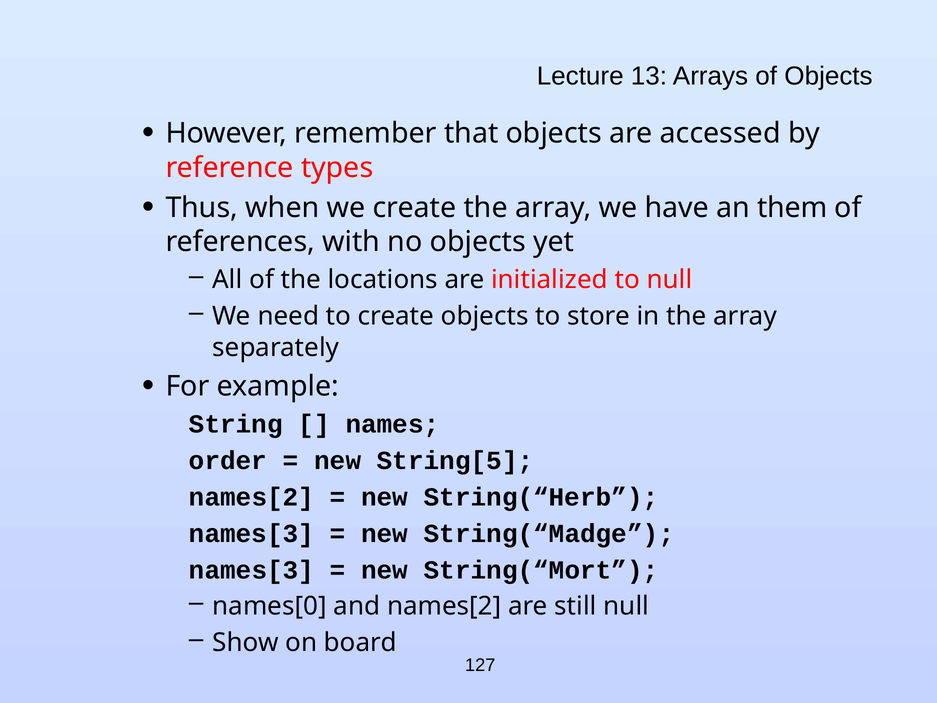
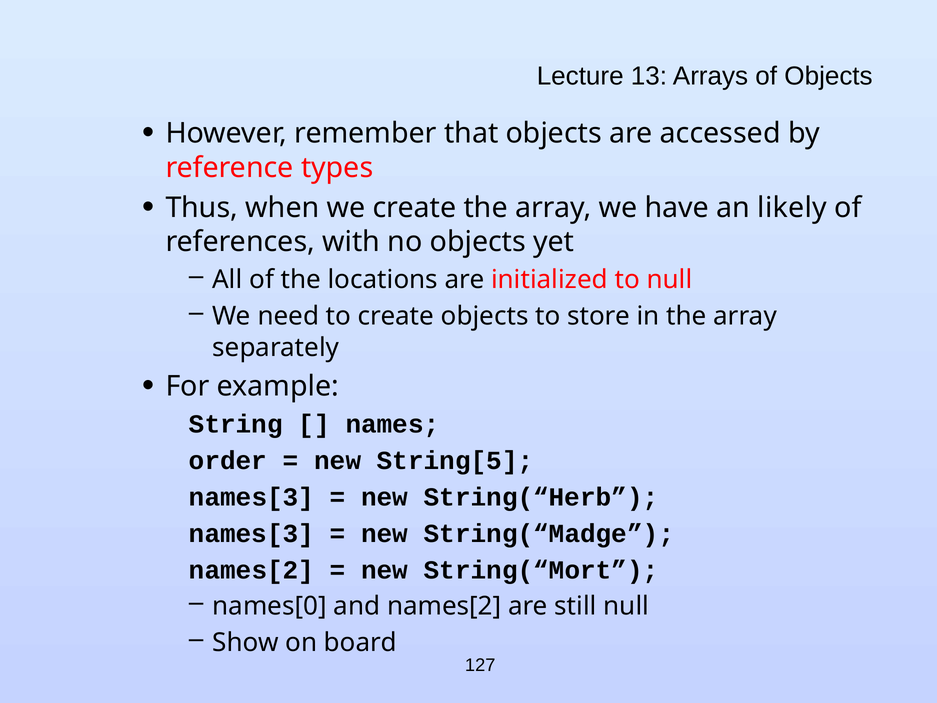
them: them -> likely
names[2 at (252, 497): names[2 -> names[3
names[3 at (252, 570): names[3 -> names[2
